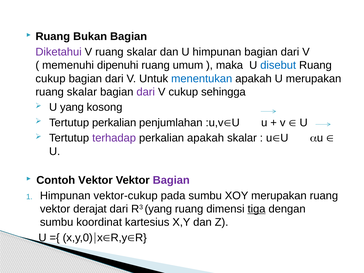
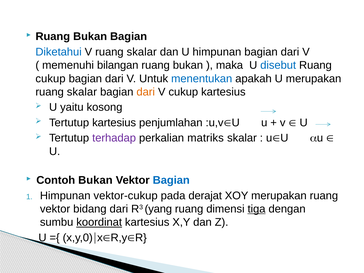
Diketahui colour: purple -> blue
dipenuhi: dipenuhi -> bilangan
umum at (188, 65): umum -> bukan
dari at (146, 92) colour: purple -> orange
cukup sehingga: sehingga -> kartesius
U yang: yang -> yaitu
Tertutup perkalian: perkalian -> kartesius
perkalian apakah: apakah -> matriks
Contoh Vektor: Vektor -> Bukan
Bagian at (171, 180) colour: purple -> blue
pada sumbu: sumbu -> derajat
derajat: derajat -> bidang
koordinat underline: none -> present
